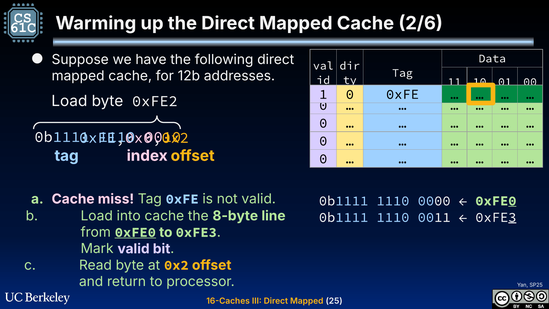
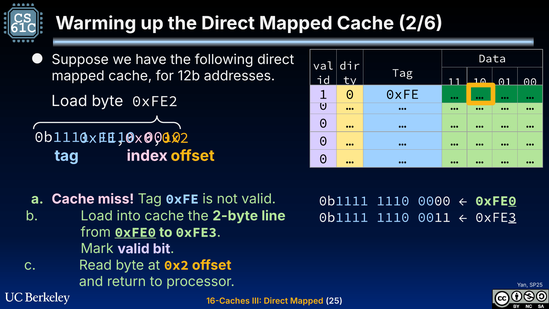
8-byte: 8-byte -> 2-byte
